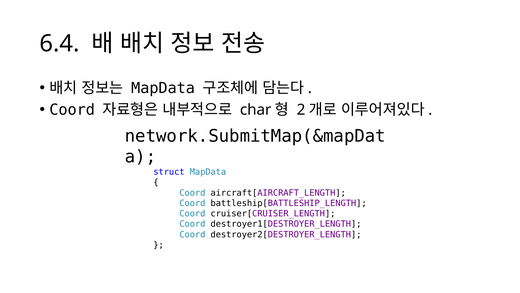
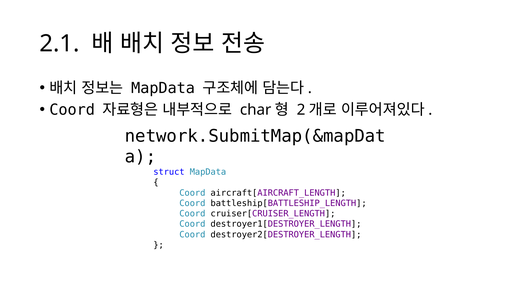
6.4: 6.4 -> 2.1
